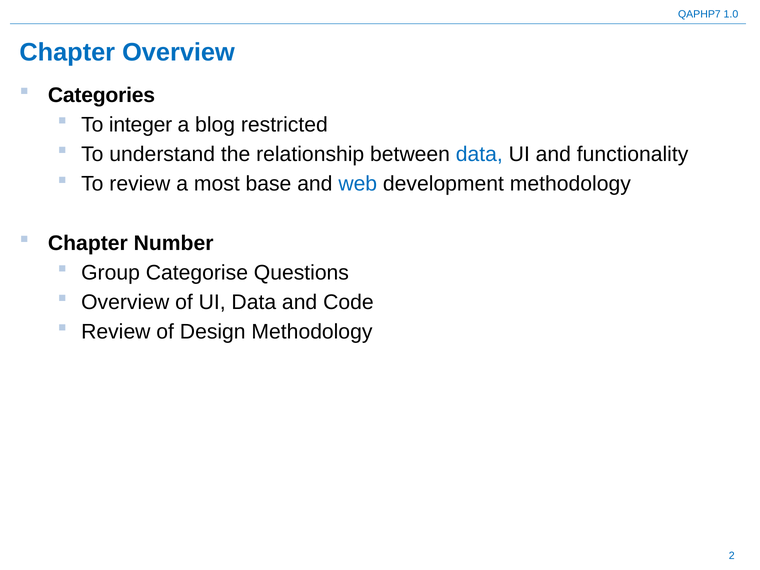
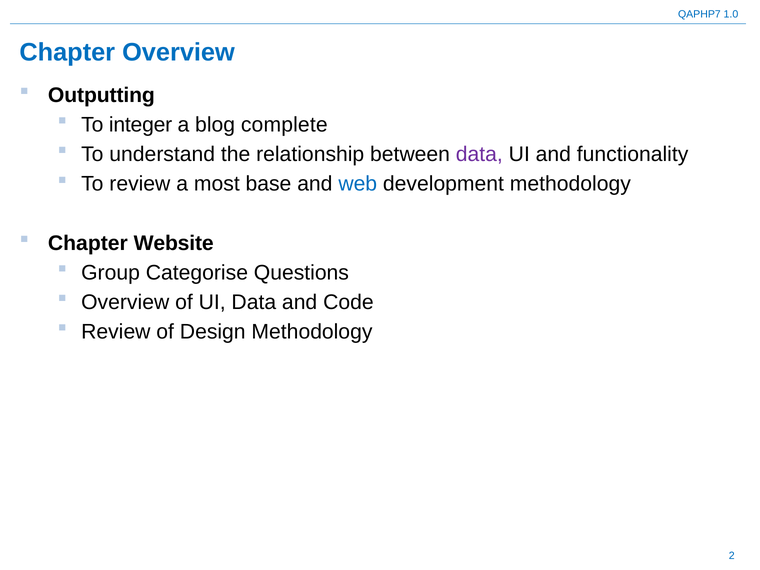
Categories: Categories -> Outputting
restricted: restricted -> complete
data at (479, 154) colour: blue -> purple
Number: Number -> Website
